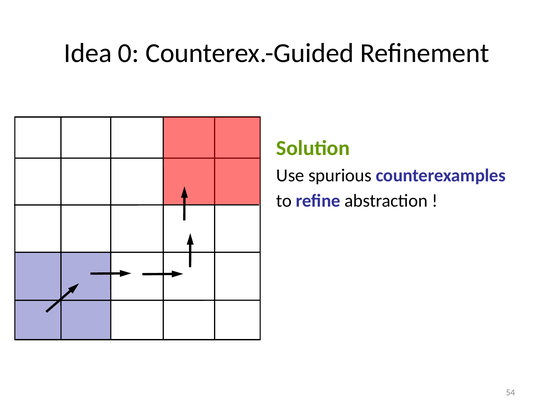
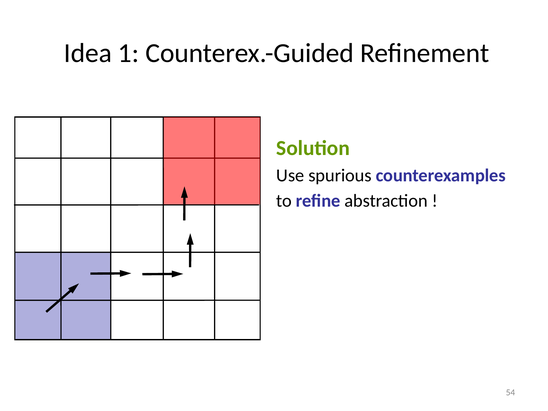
0: 0 -> 1
